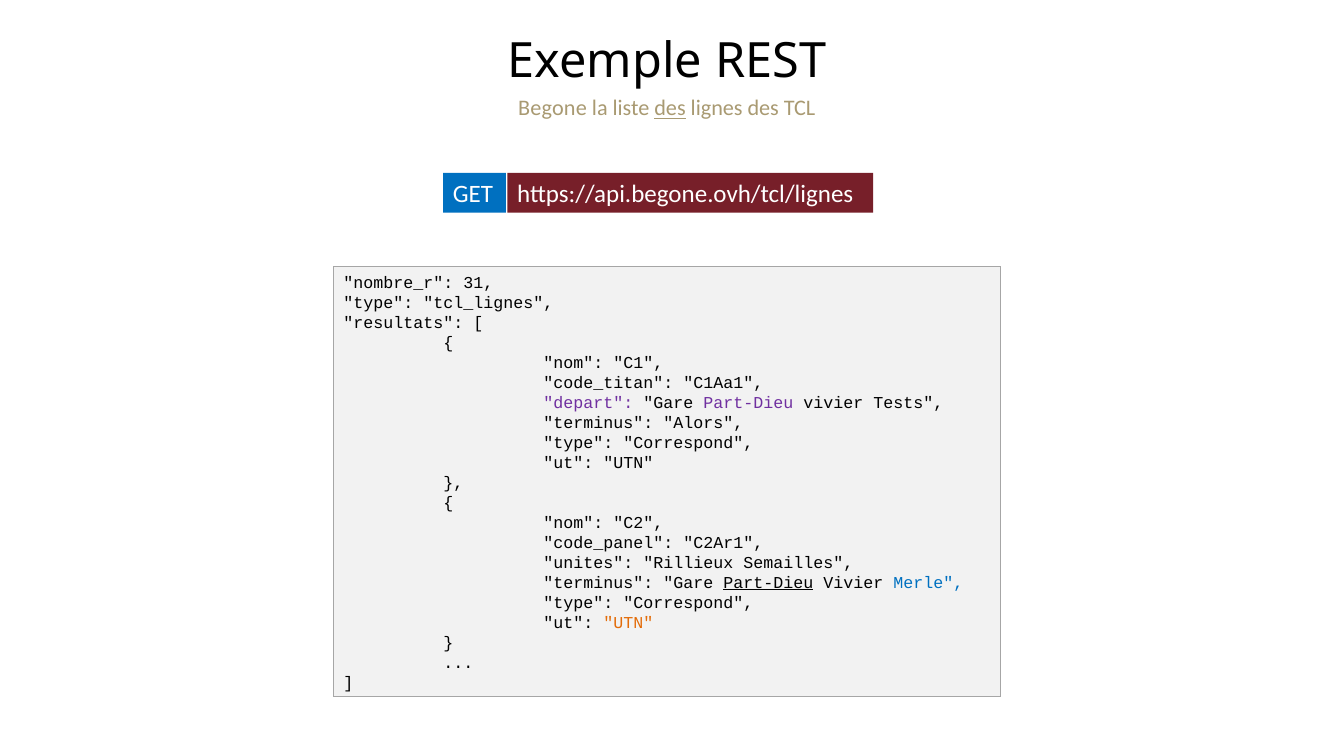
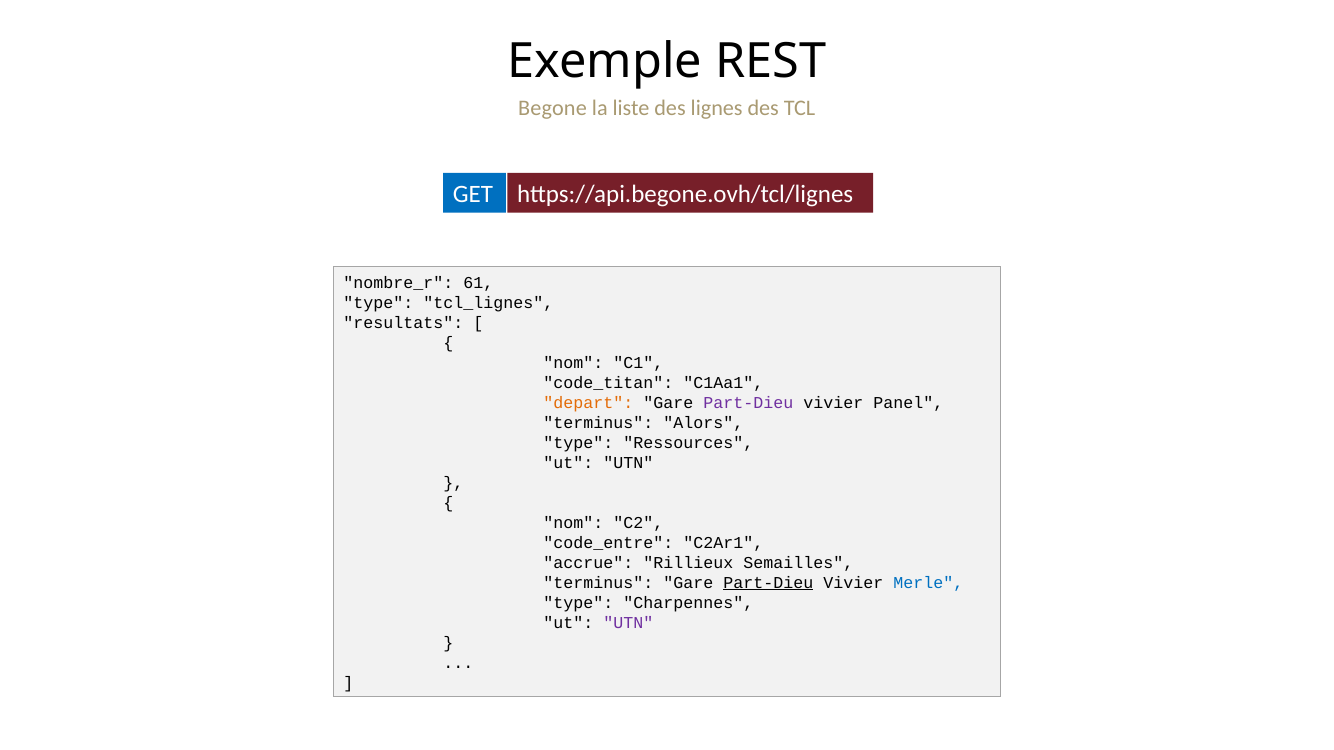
des at (670, 109) underline: present -> none
31: 31 -> 61
depart colour: purple -> orange
Tests: Tests -> Panel
Correspond at (688, 443): Correspond -> Ressources
code_panel: code_panel -> code_entre
unites: unites -> accrue
Correspond at (688, 603): Correspond -> Charpennes
UTN at (628, 623) colour: orange -> purple
